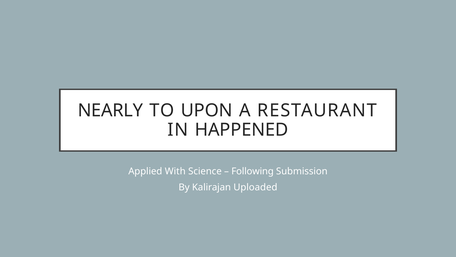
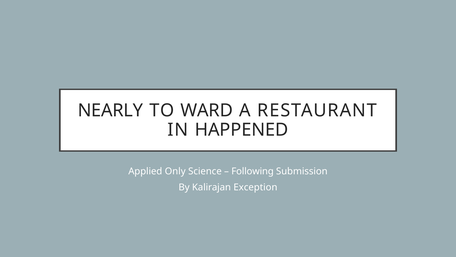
UPON: UPON -> WARD
With: With -> Only
Uploaded: Uploaded -> Exception
